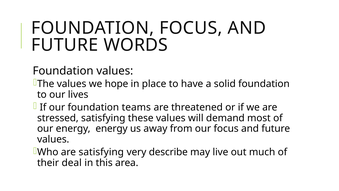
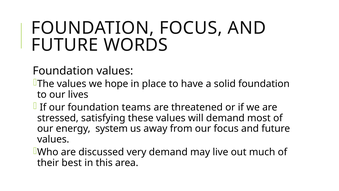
energy energy: energy -> system
are satisfying: satisfying -> discussed
very describe: describe -> demand
deal: deal -> best
